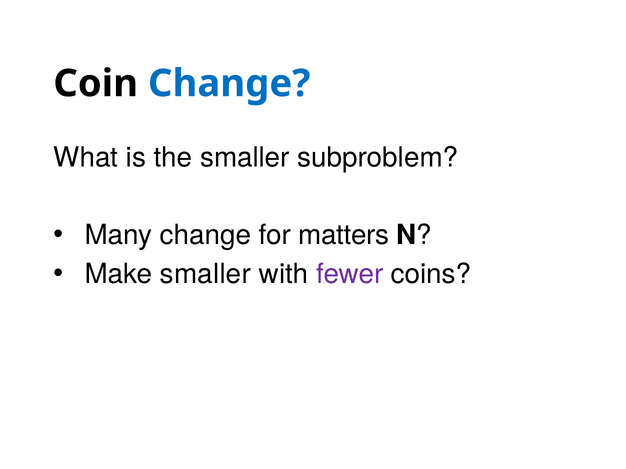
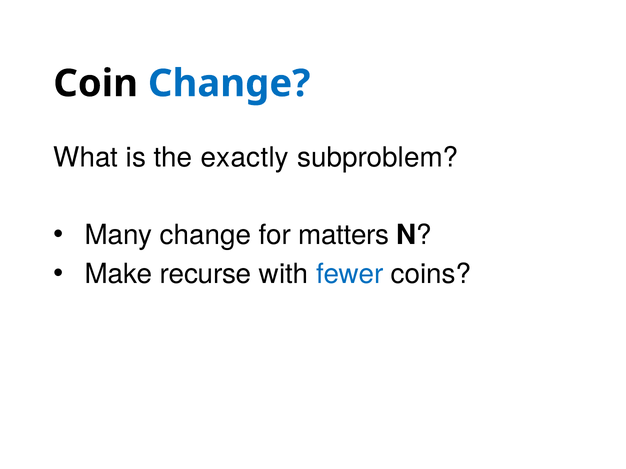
the smaller: smaller -> exactly
Make smaller: smaller -> recurse
fewer colour: purple -> blue
